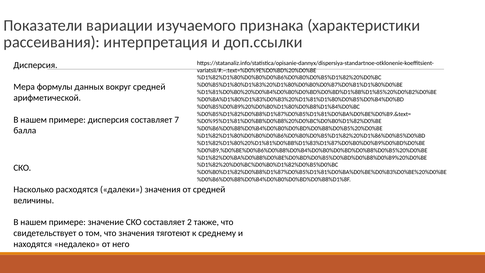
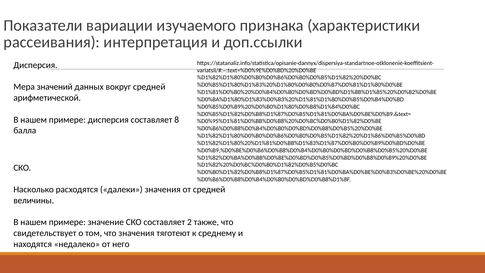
формулы: формулы -> значений
7: 7 -> 8
